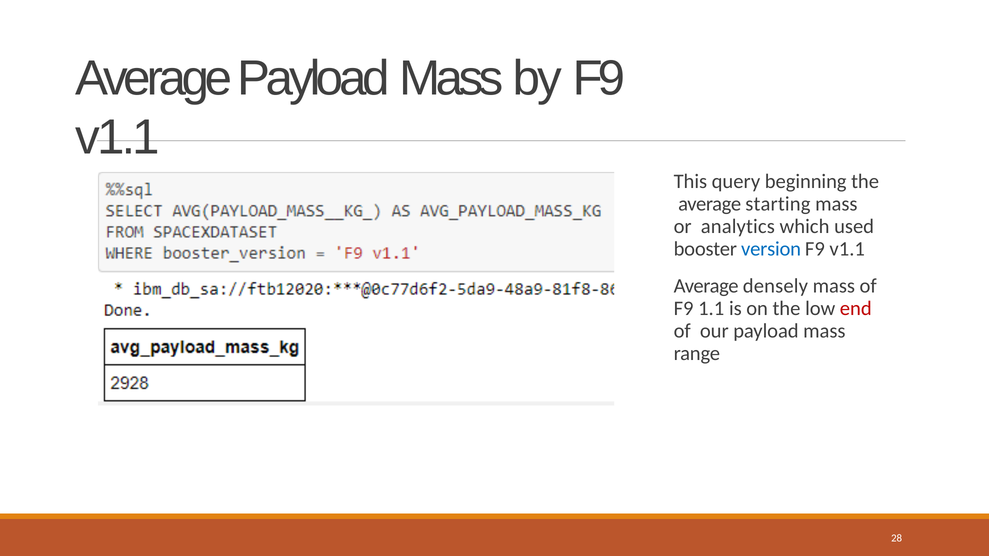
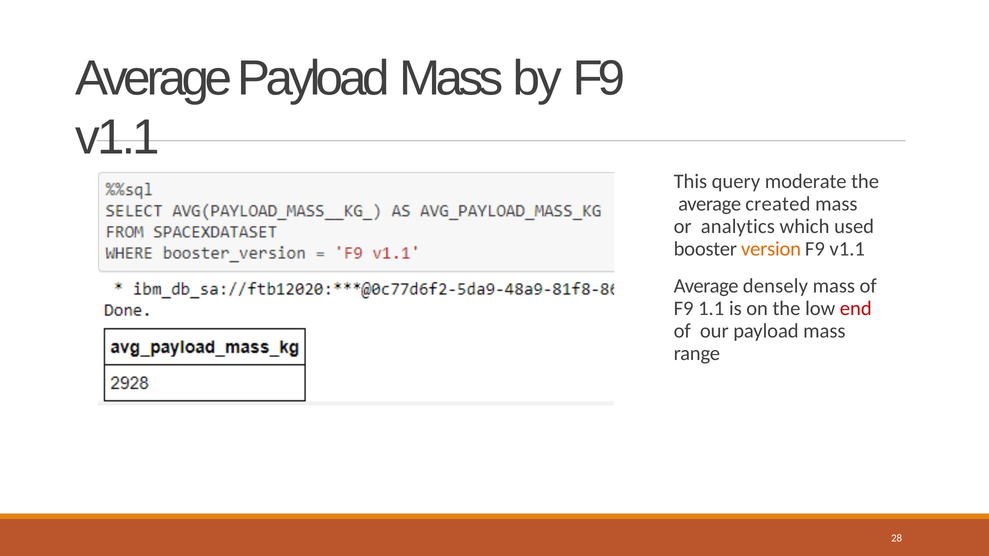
beginning: beginning -> moderate
starting: starting -> created
version colour: blue -> orange
